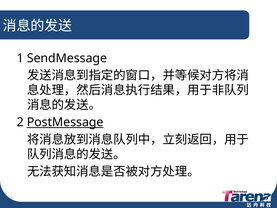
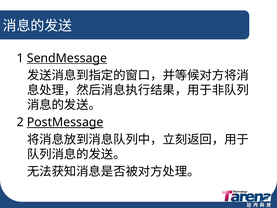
SendMessage underline: none -> present
